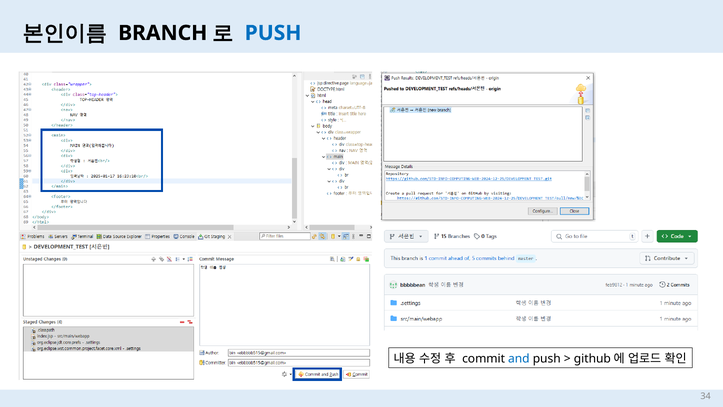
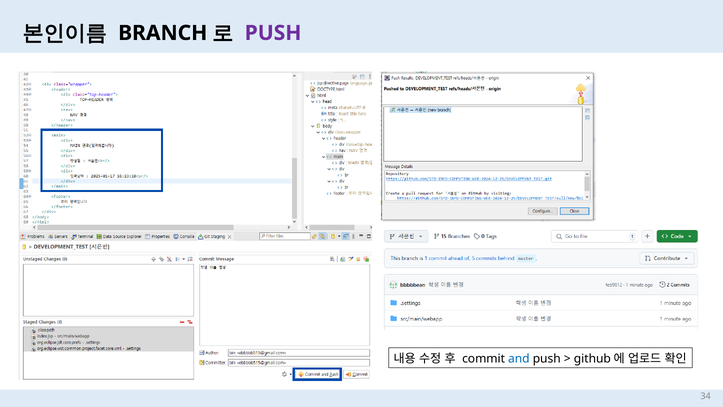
PUSH at (273, 33) colour: blue -> purple
